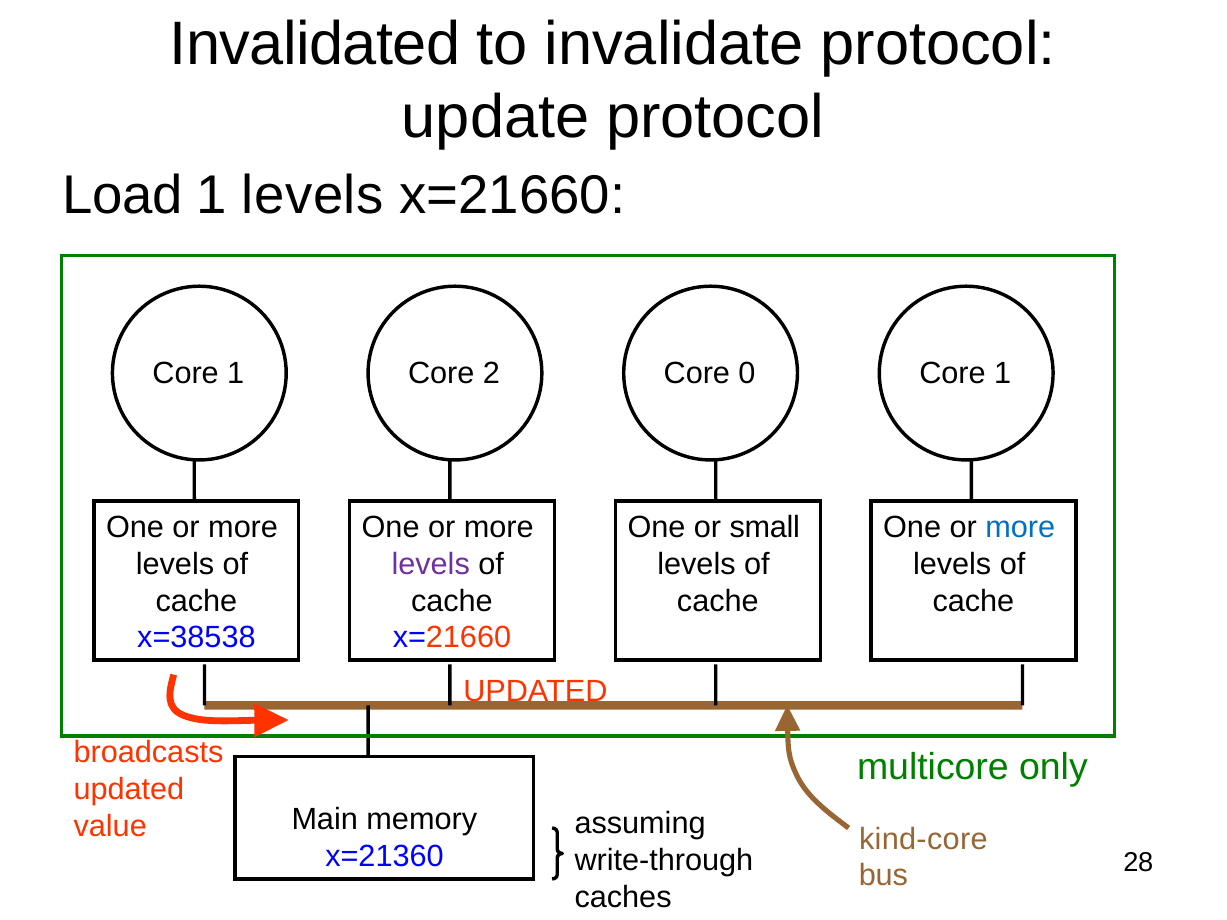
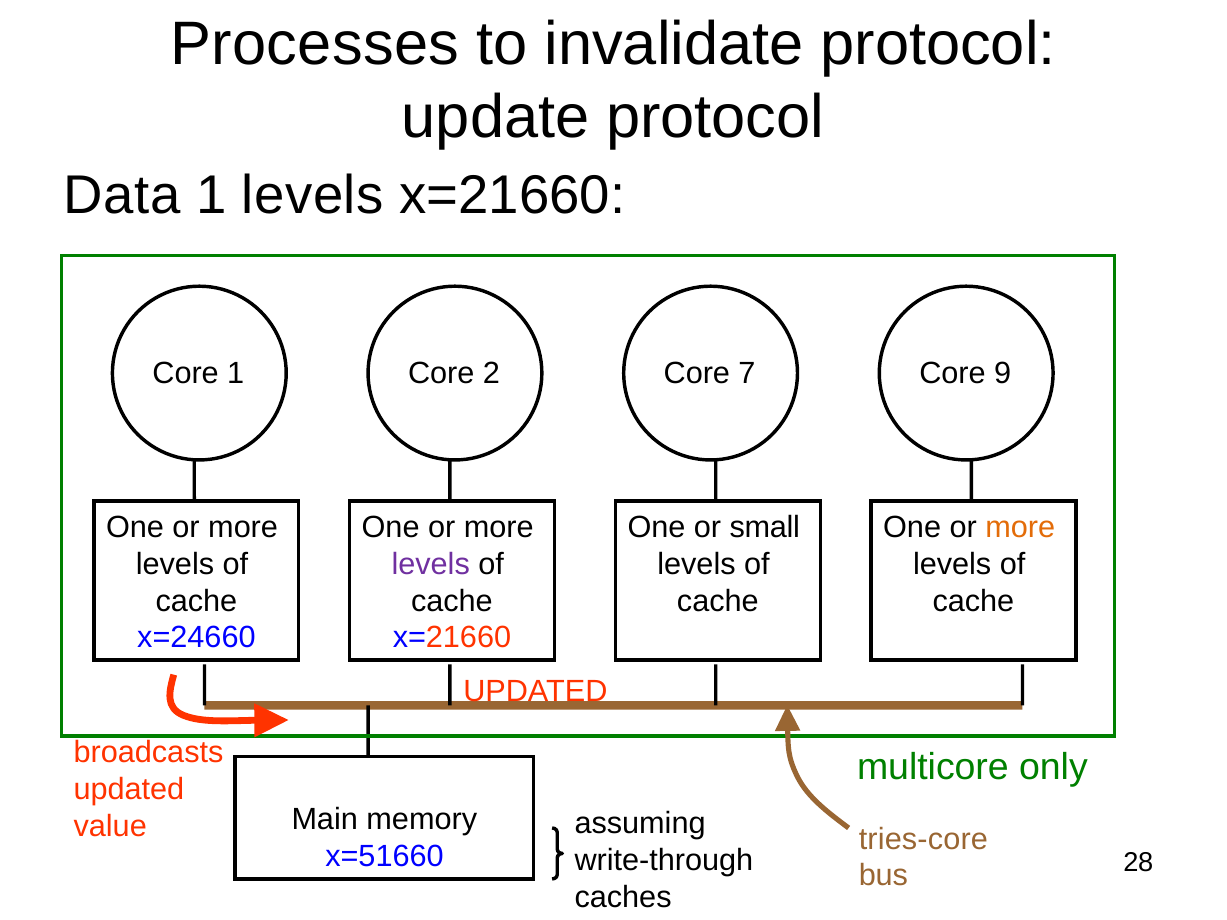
Invalidated: Invalidated -> Processes
Load: Load -> Data
0: 0 -> 7
1 at (1003, 374): 1 -> 9
more at (1020, 528) colour: blue -> orange
x=38538: x=38538 -> x=24660
kind-core: kind-core -> tries-core
x=21360: x=21360 -> x=51660
